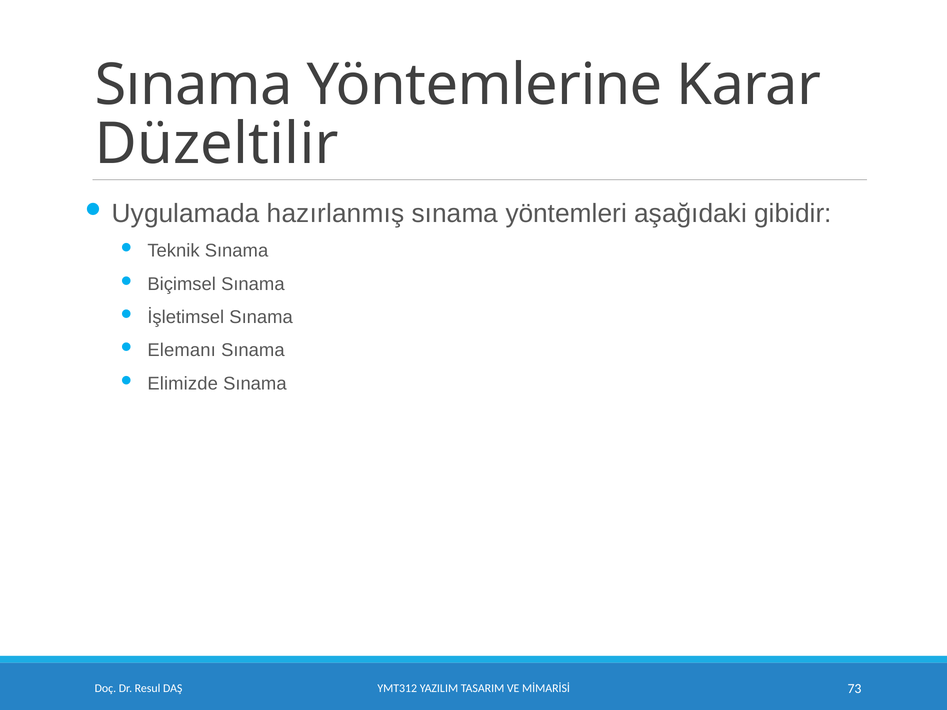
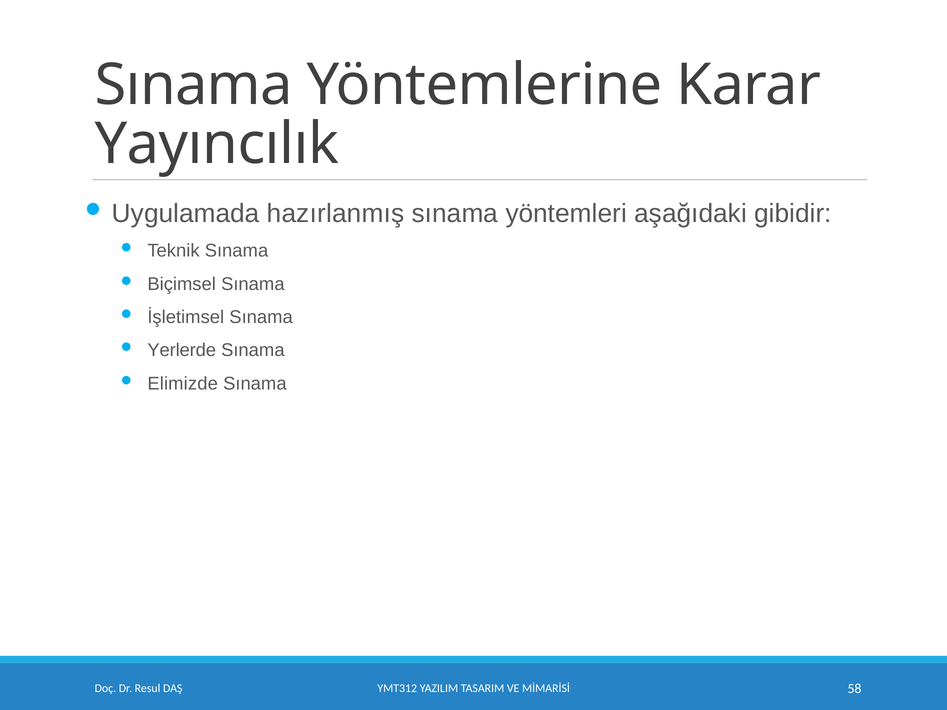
Düzeltilir: Düzeltilir -> Yayıncılık
Elemanı: Elemanı -> Yerlerde
73: 73 -> 58
